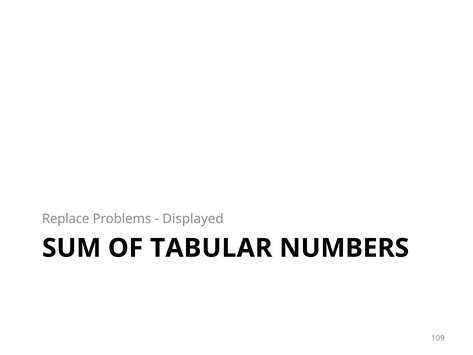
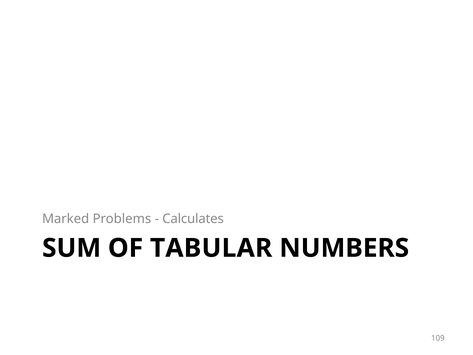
Replace: Replace -> Marked
Displayed: Displayed -> Calculates
